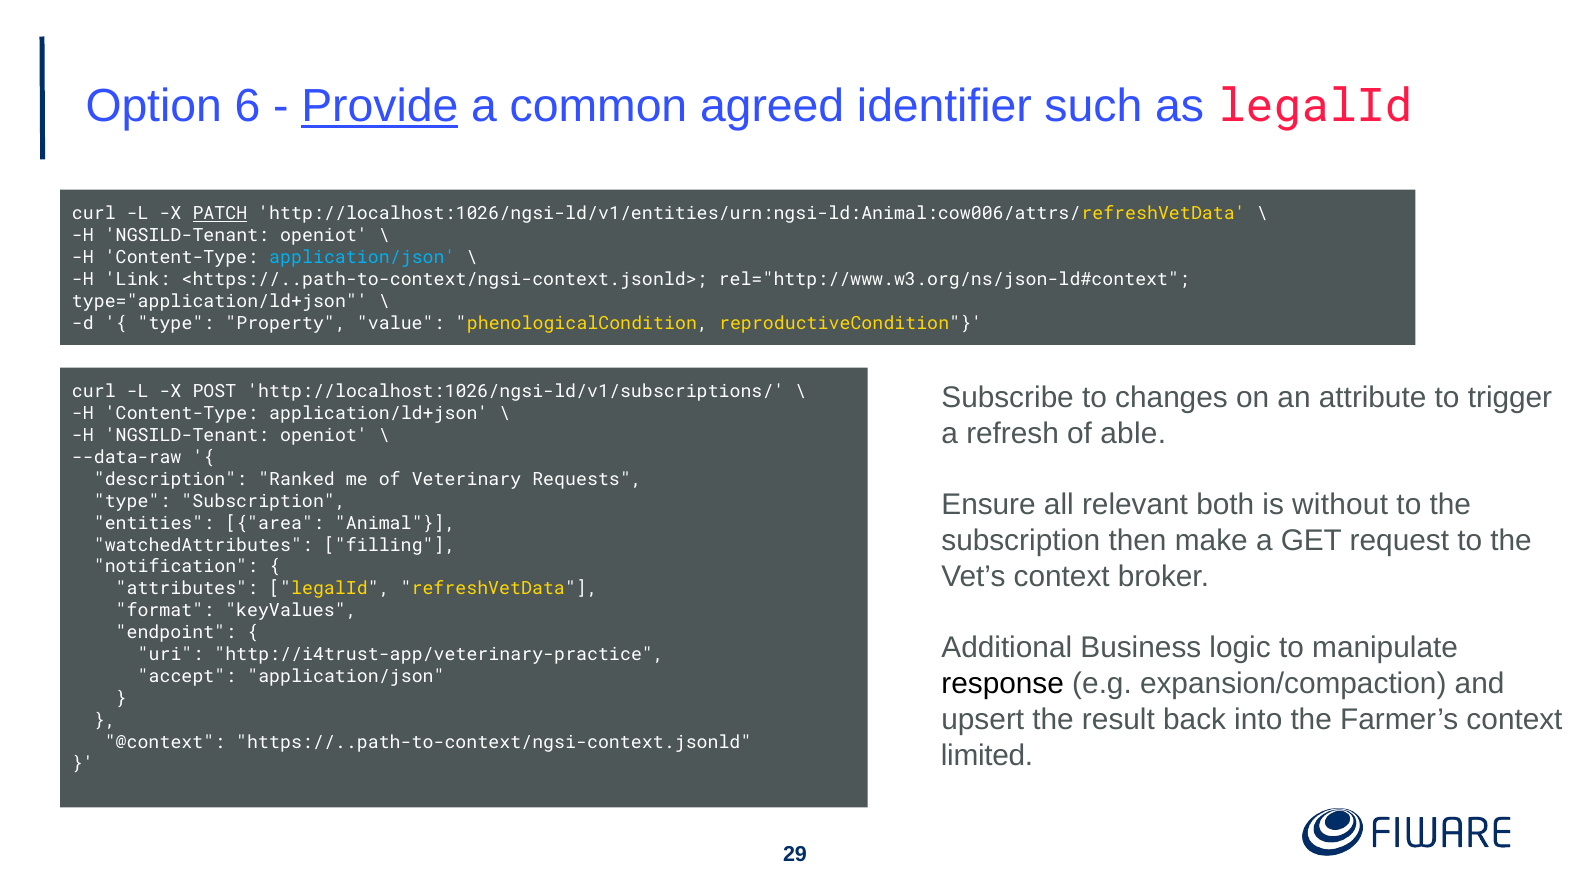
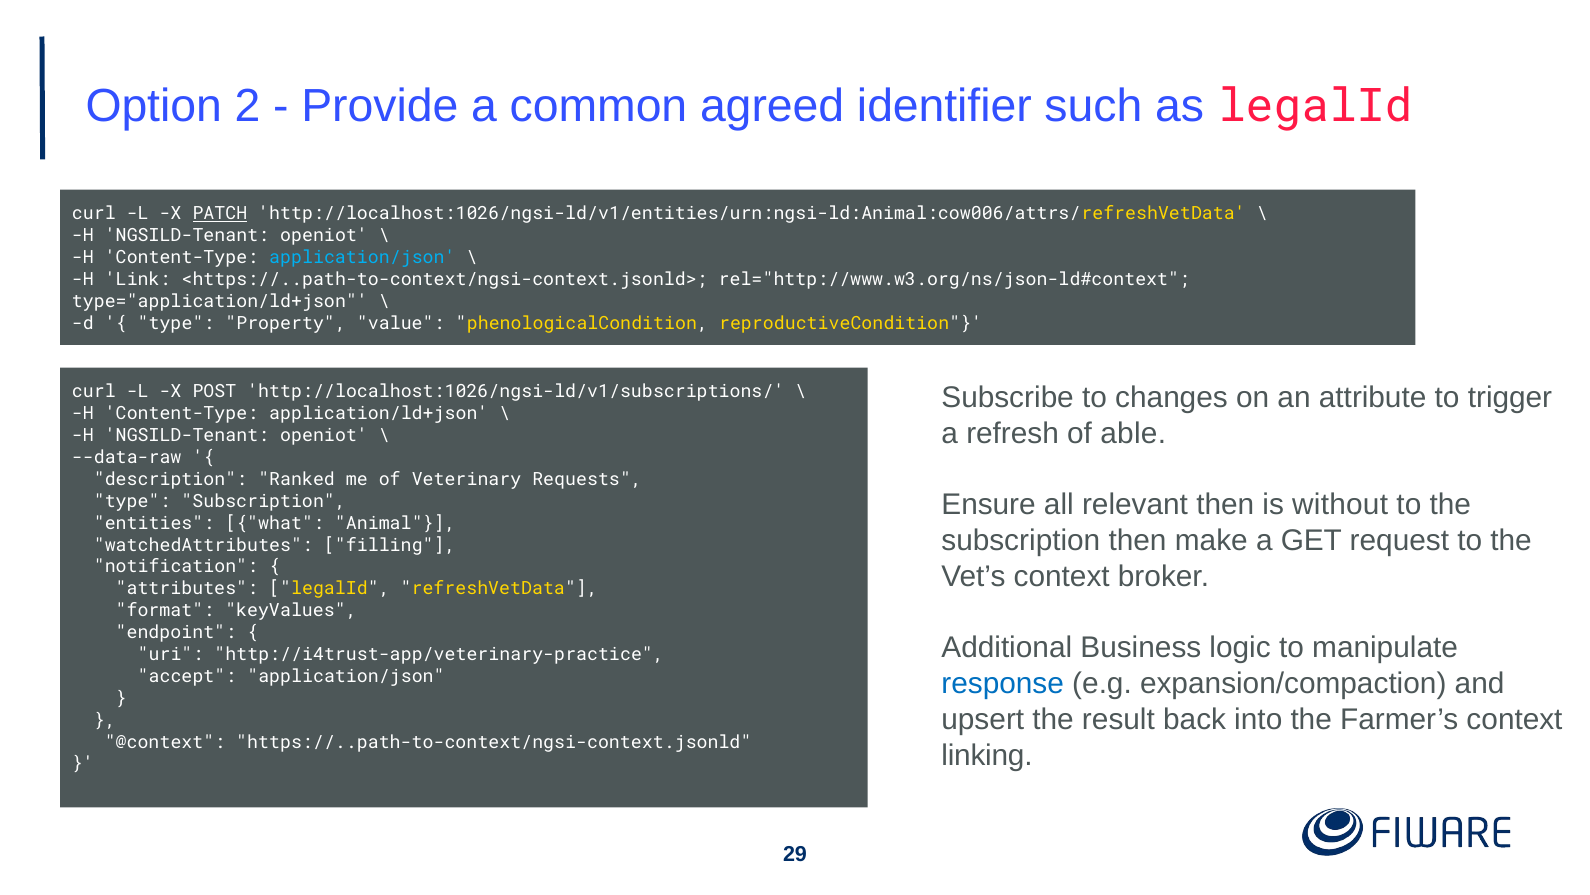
6: 6 -> 2
Provide underline: present -> none
relevant both: both -> then
area: area -> what
response colour: black -> blue
limited: limited -> linking
